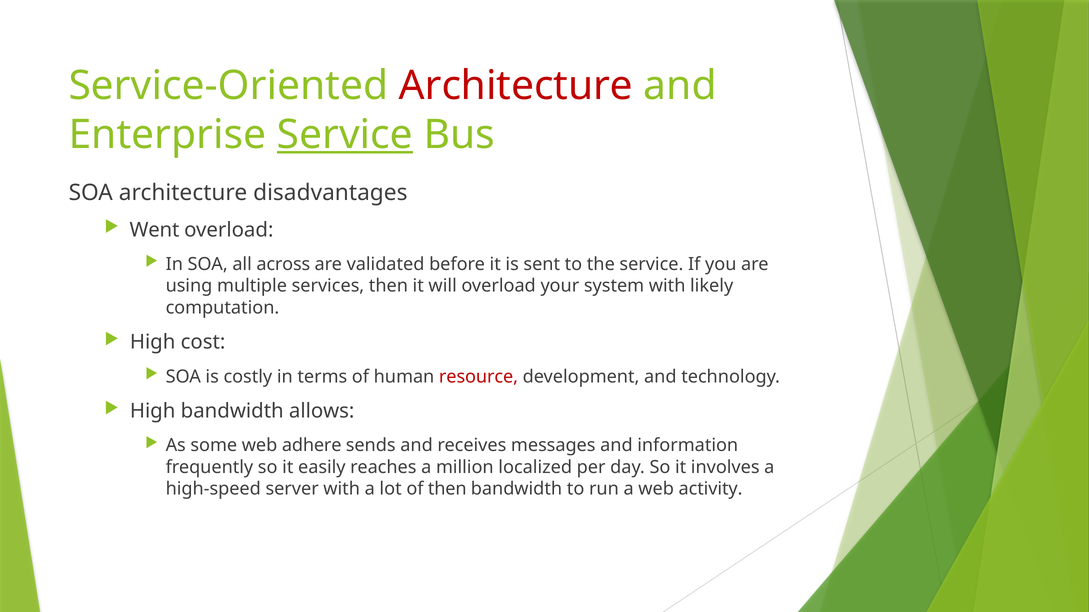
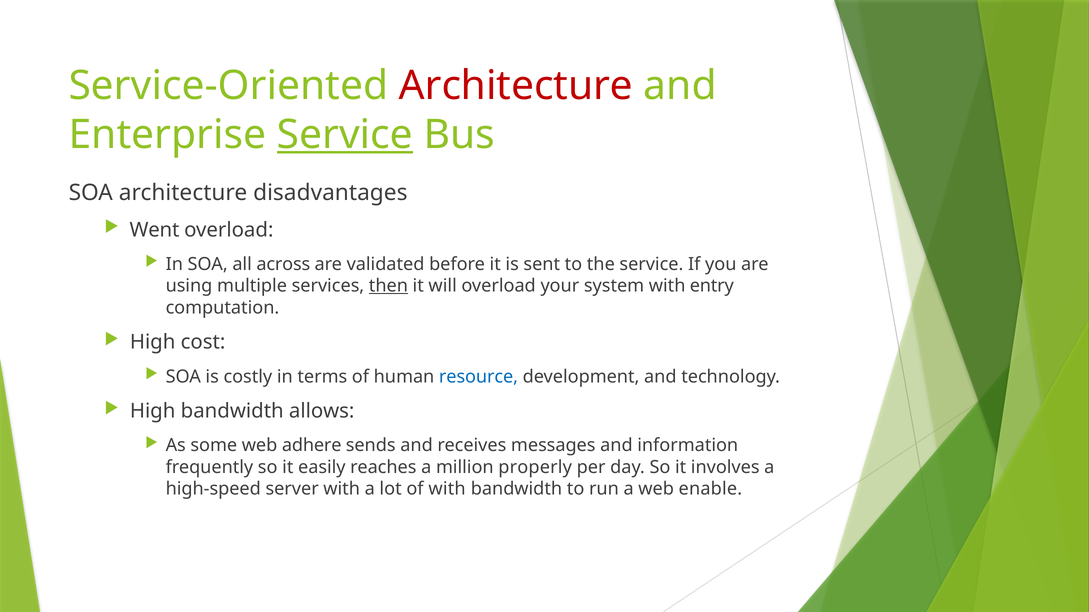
then at (388, 286) underline: none -> present
likely: likely -> entry
resource colour: red -> blue
localized: localized -> properly
of then: then -> with
activity: activity -> enable
